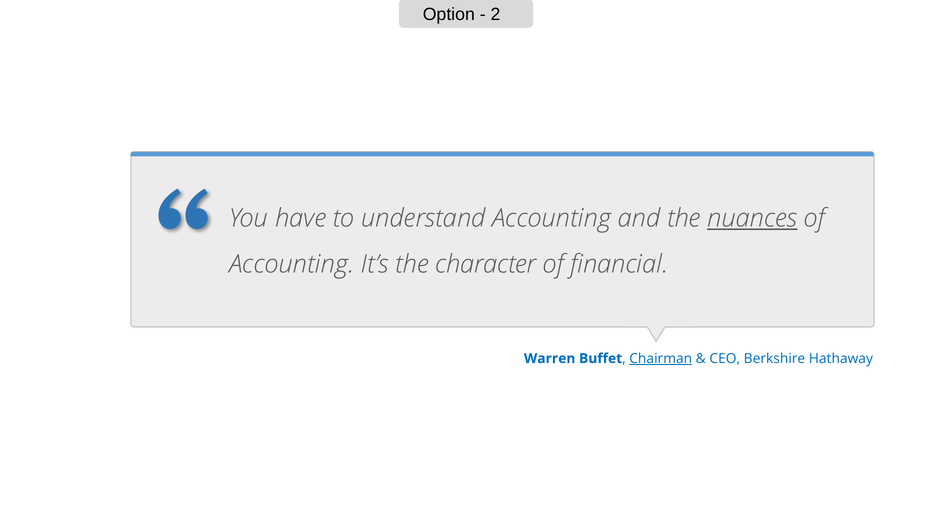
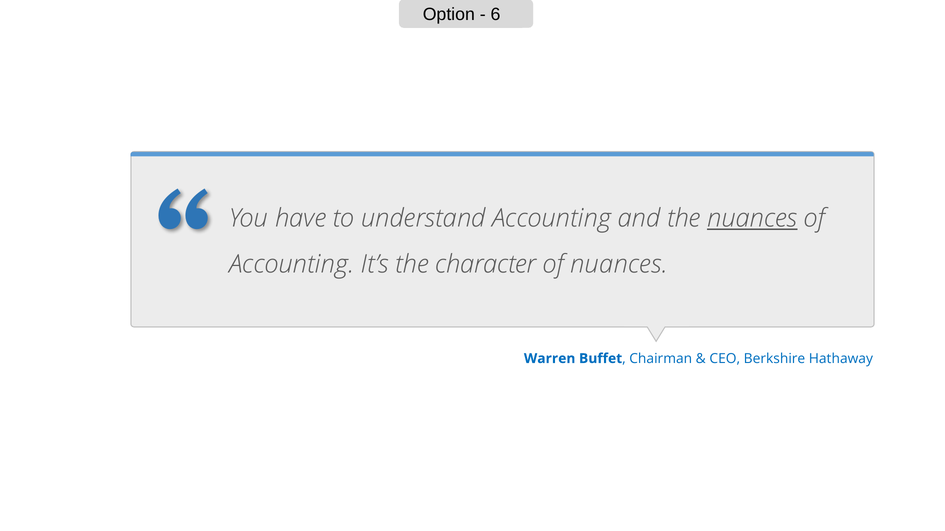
2: 2 -> 6
of financial: financial -> nuances
Chairman underline: present -> none
